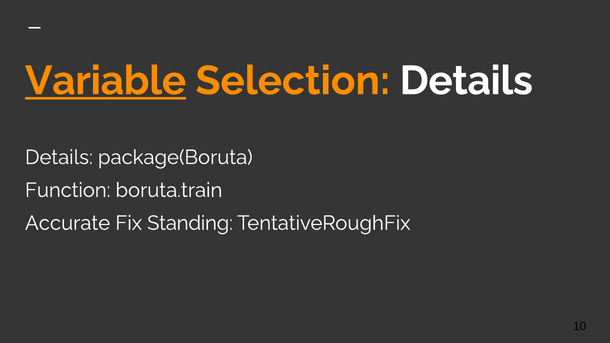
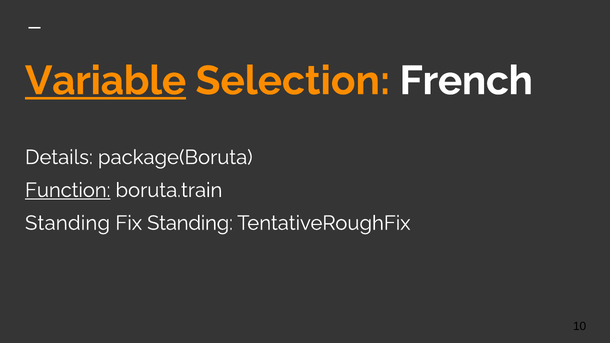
Selection Details: Details -> French
Function underline: none -> present
Accurate at (68, 223): Accurate -> Standing
